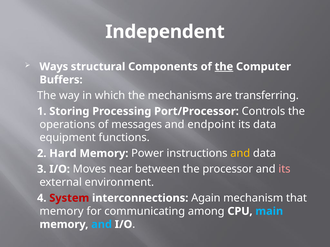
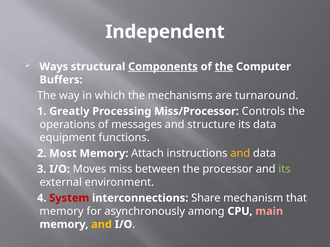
Components underline: none -> present
transferring: transferring -> turnaround
Storing: Storing -> Greatly
Port/Processor: Port/Processor -> Miss/Processor
endpoint: endpoint -> structure
Hard: Hard -> Most
Power: Power -> Attach
near: near -> miss
its at (284, 169) colour: pink -> light green
Again: Again -> Share
communicating: communicating -> asynchronously
main colour: light blue -> pink
and at (102, 225) colour: light blue -> yellow
